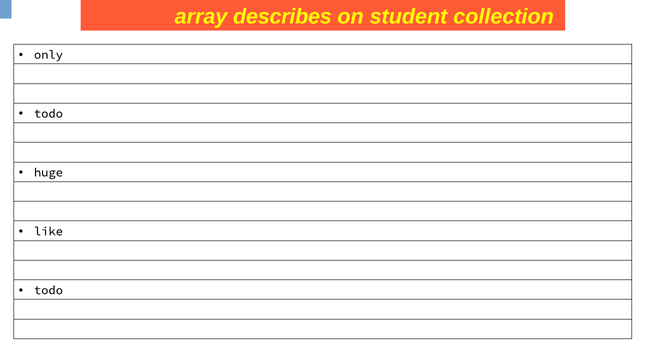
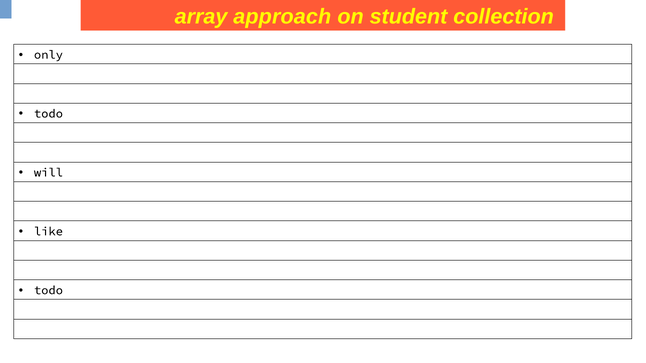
describes: describes -> approach
huge: huge -> will
